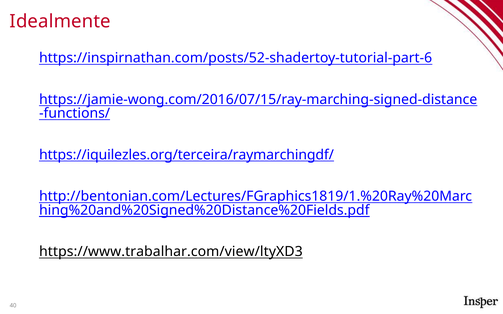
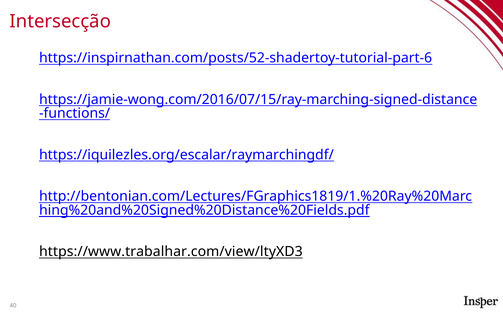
Idealmente: Idealmente -> Intersecção
https://iquilezles.org/terceira/raymarchingdf/: https://iquilezles.org/terceira/raymarchingdf/ -> https://iquilezles.org/escalar/raymarchingdf/
